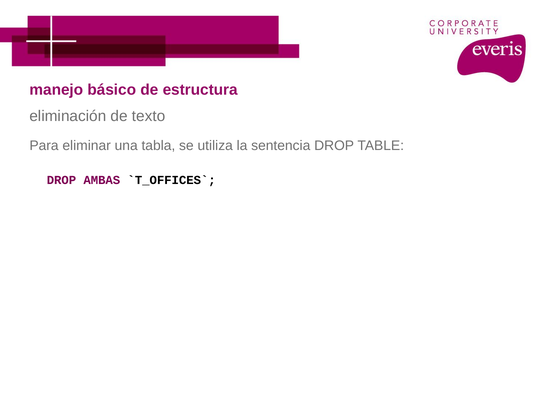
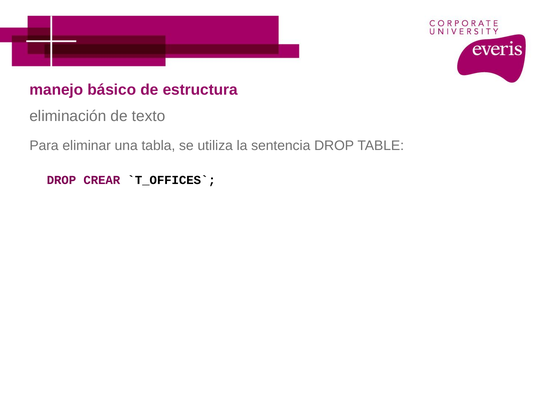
AMBAS: AMBAS -> CREAR
